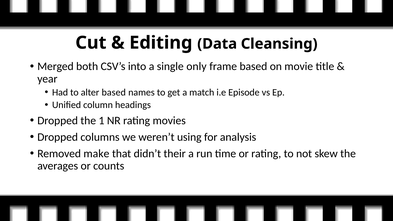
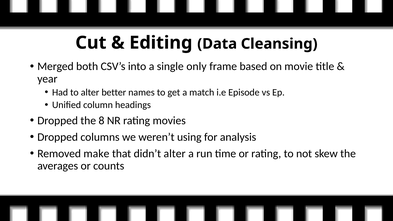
alter based: based -> better
1: 1 -> 8
didn’t their: their -> alter
